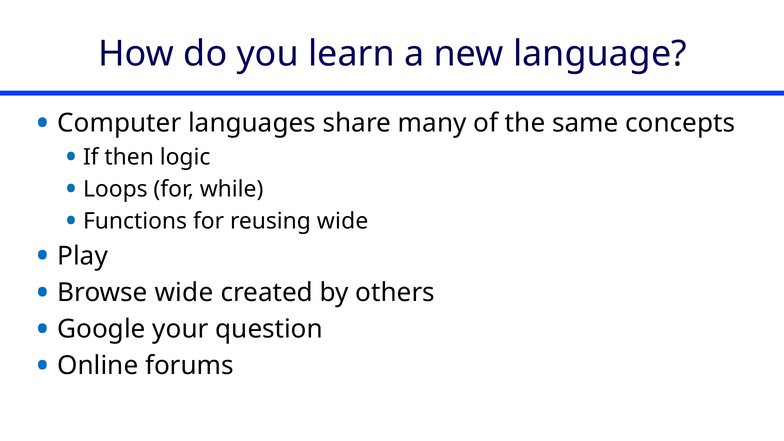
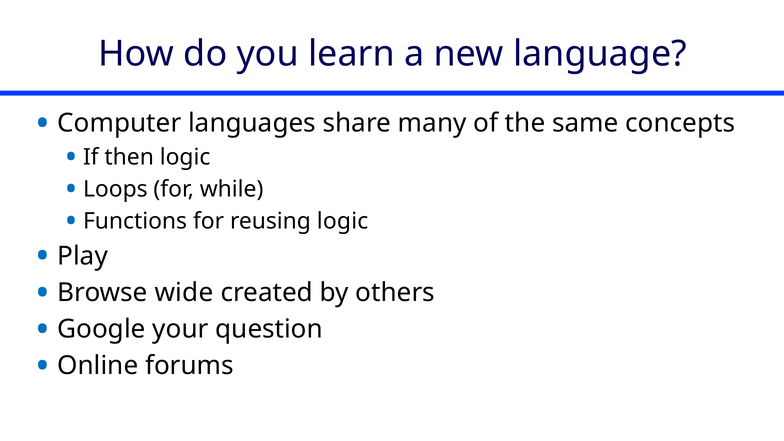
reusing wide: wide -> logic
